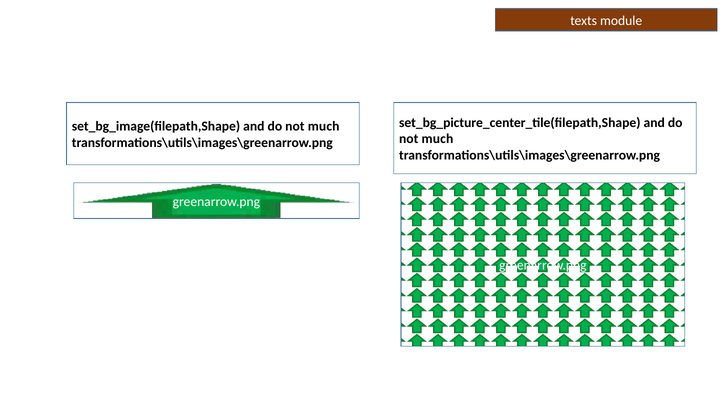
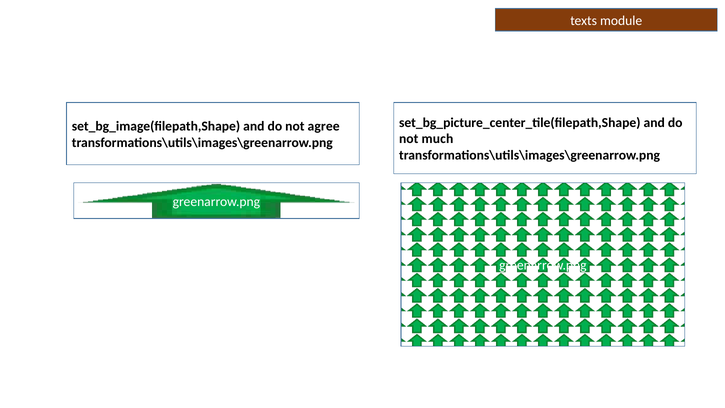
much at (324, 126): much -> agree
